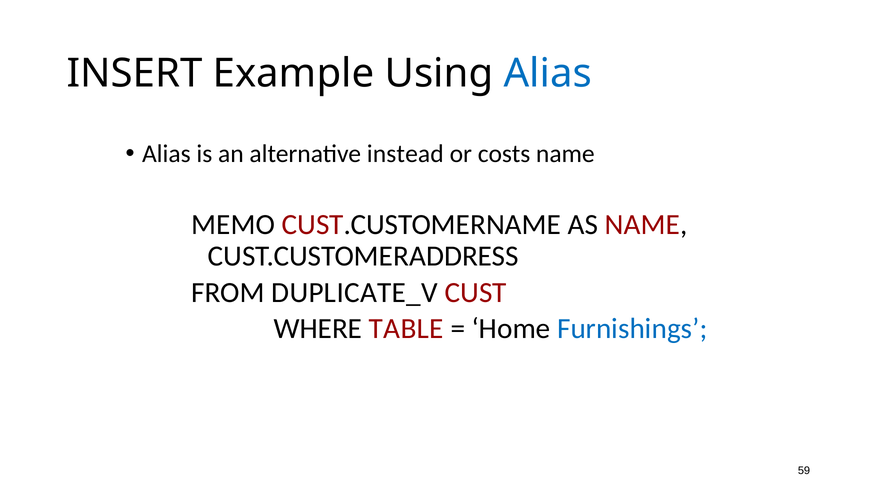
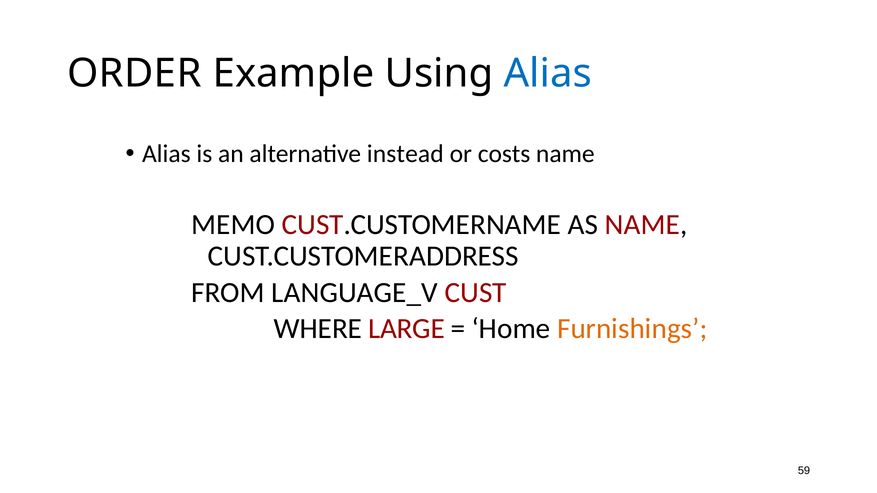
INSERT: INSERT -> ORDER
DUPLICATE_V: DUPLICATE_V -> LANGUAGE_V
TABLE: TABLE -> LARGE
Furnishings colour: blue -> orange
